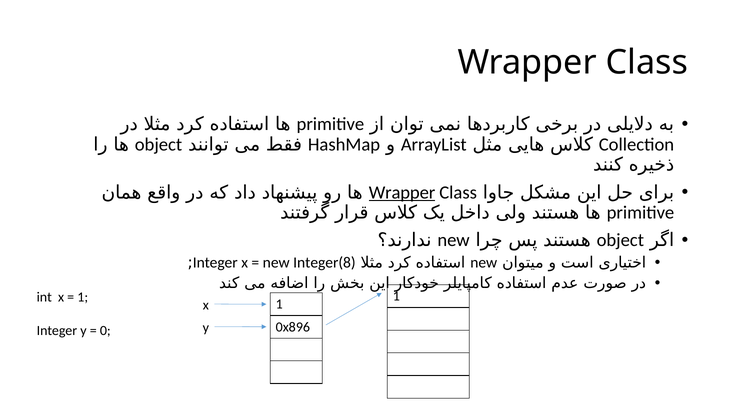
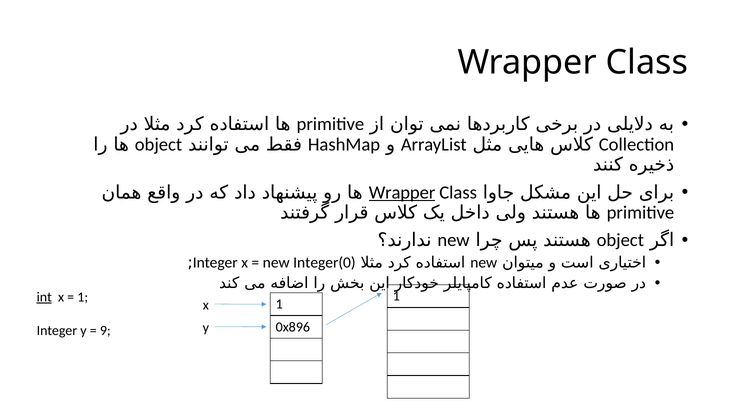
Integer(8: Integer(8 -> Integer(0
int underline: none -> present
0: 0 -> 9
